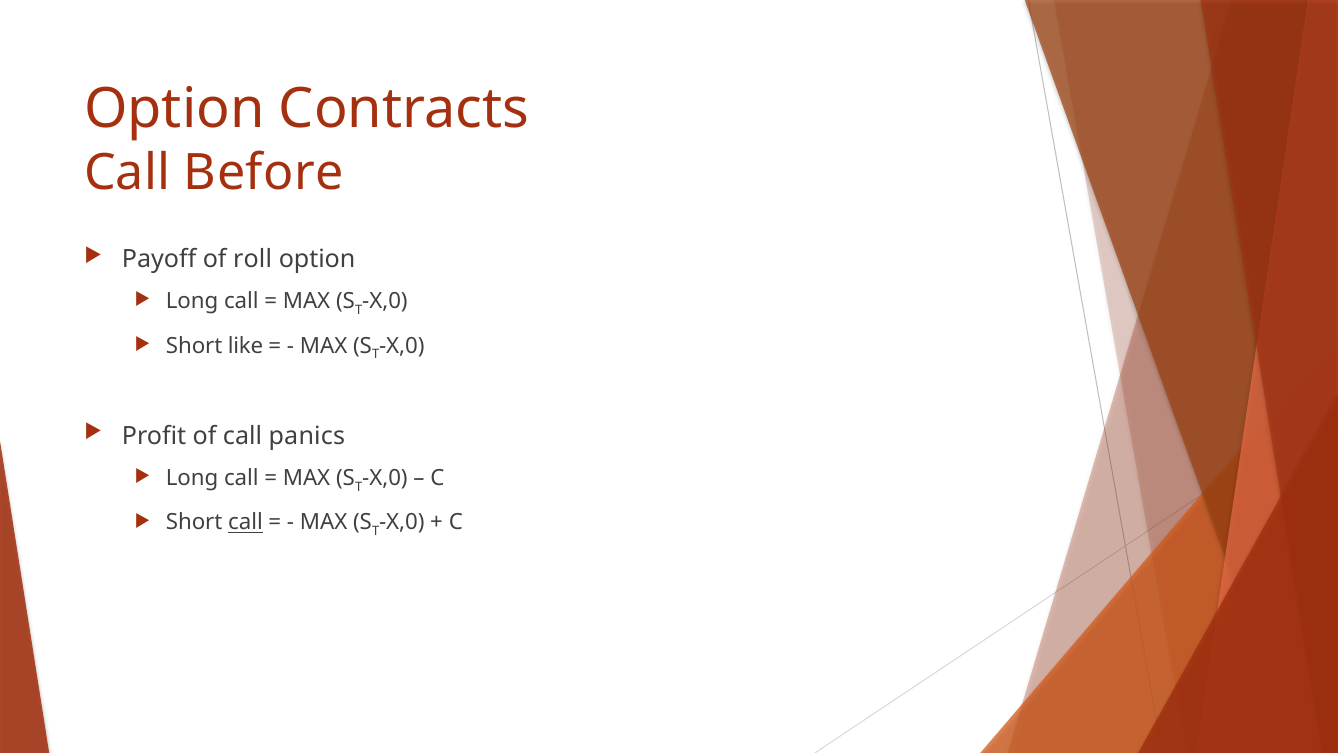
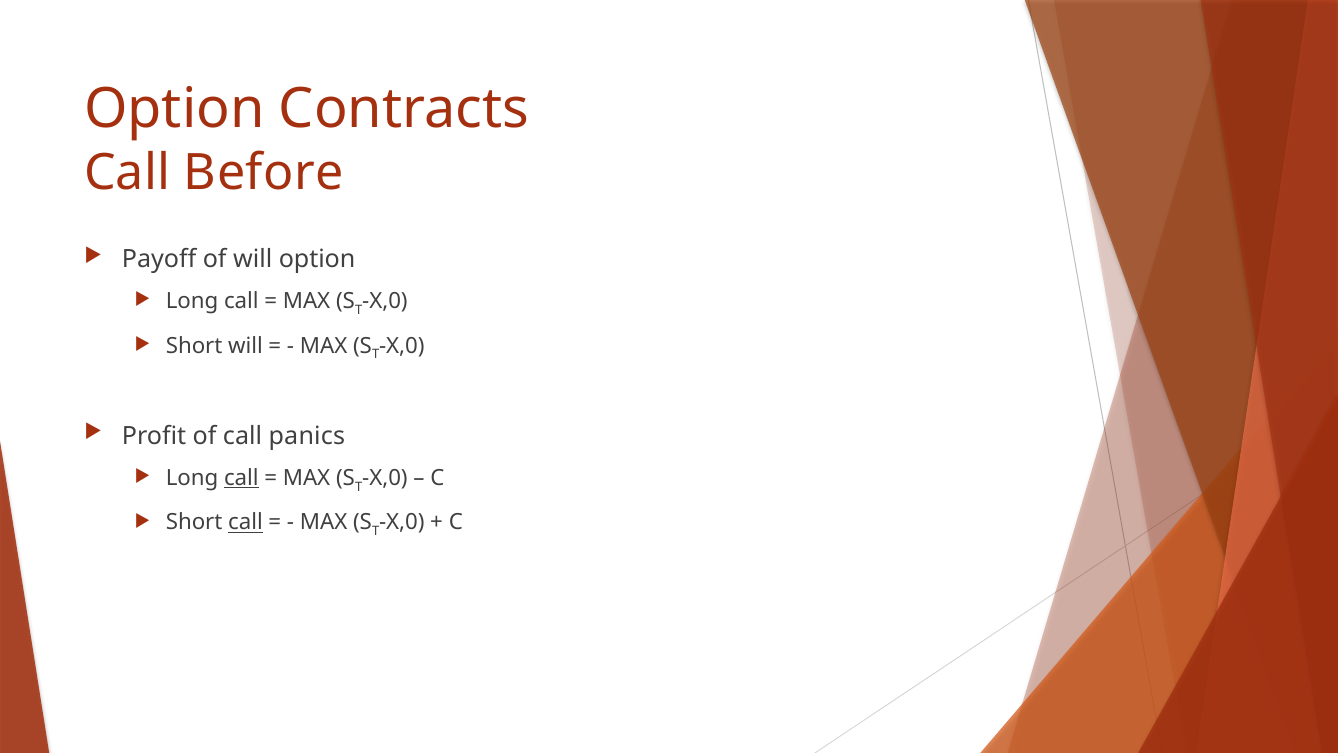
of roll: roll -> will
Short like: like -> will
call at (241, 478) underline: none -> present
